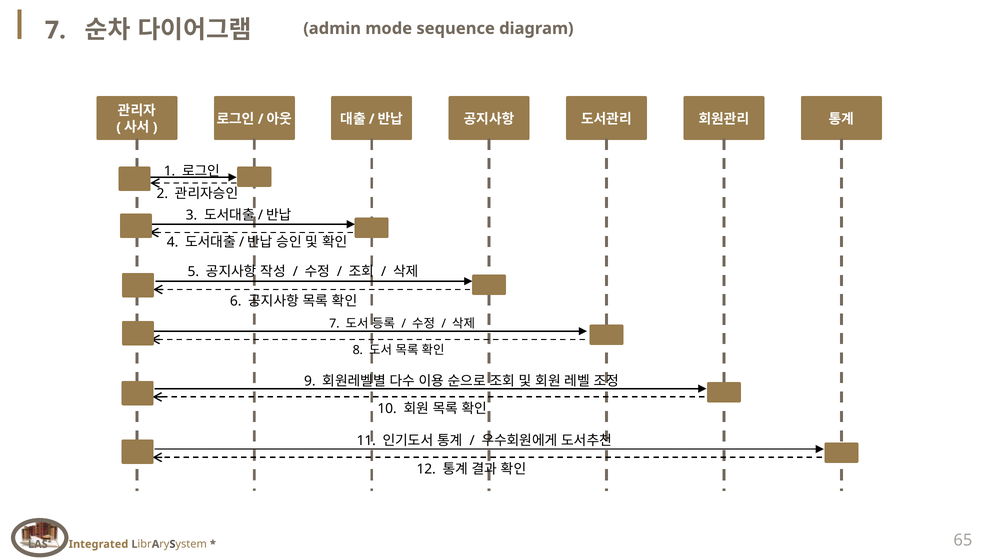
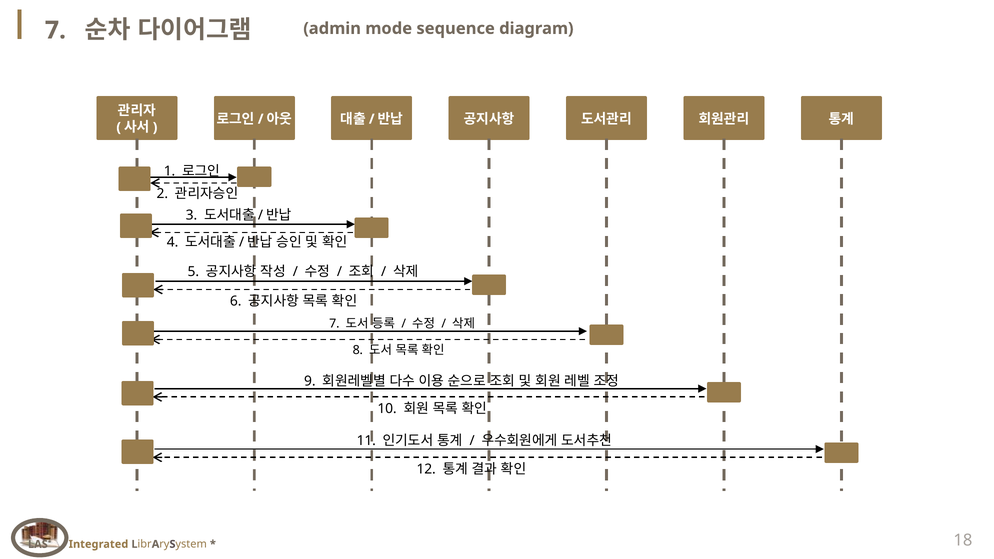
65: 65 -> 18
